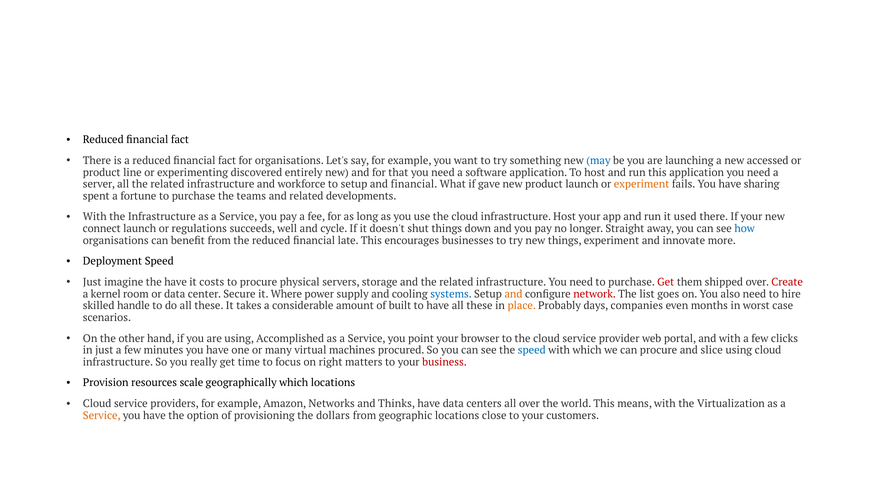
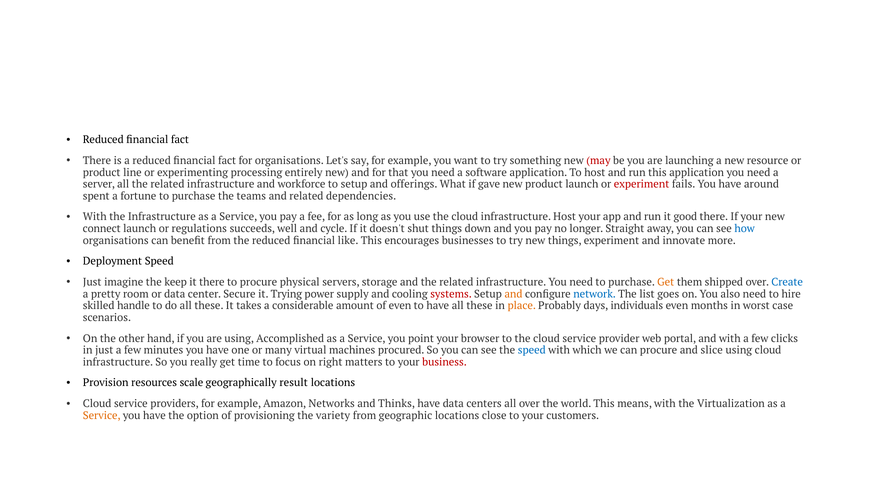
may colour: blue -> red
accessed: accessed -> resource
discovered: discovered -> processing
and financial: financial -> offerings
experiment at (642, 184) colour: orange -> red
sharing: sharing -> around
developments: developments -> dependencies
used: used -> good
late: late -> like
the have: have -> keep
it costs: costs -> there
Get at (666, 282) colour: red -> orange
Create colour: red -> blue
kernel: kernel -> pretty
Where: Where -> Trying
systems colour: blue -> red
network colour: red -> blue
of built: built -> even
companies: companies -> individuals
geographically which: which -> result
dollars: dollars -> variety
